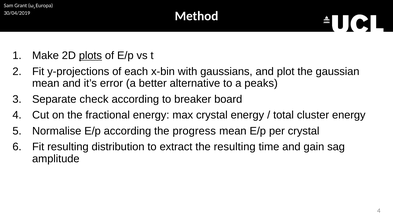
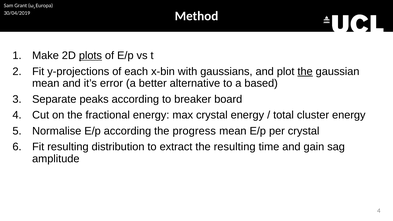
the at (305, 71) underline: none -> present
peaks: peaks -> based
check: check -> peaks
